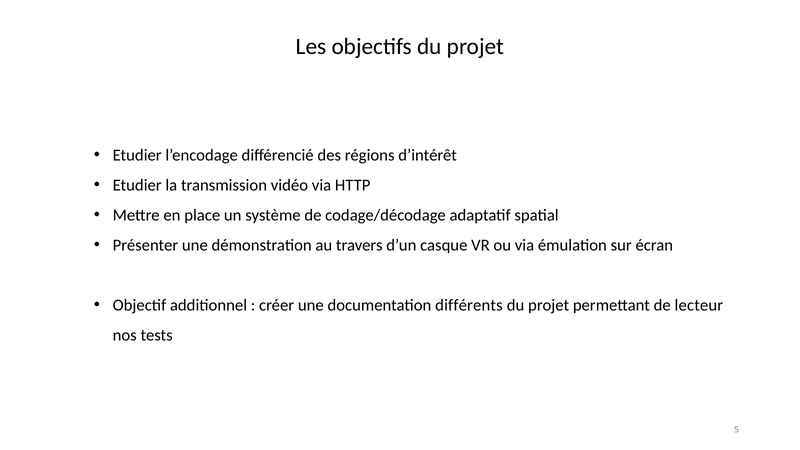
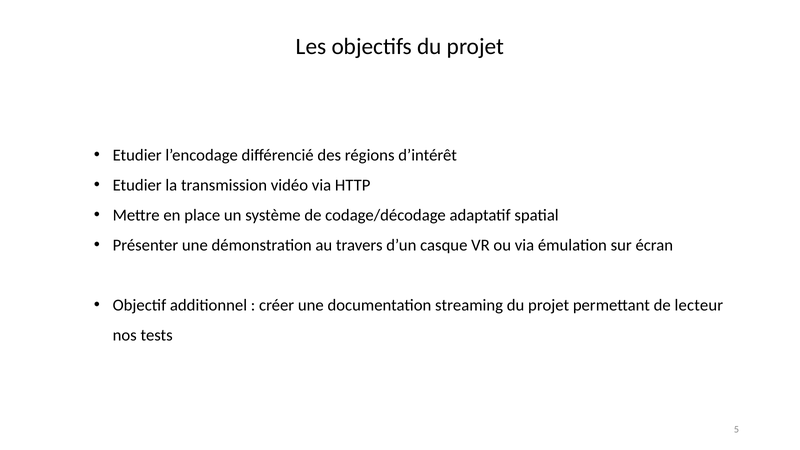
différents: différents -> streaming
